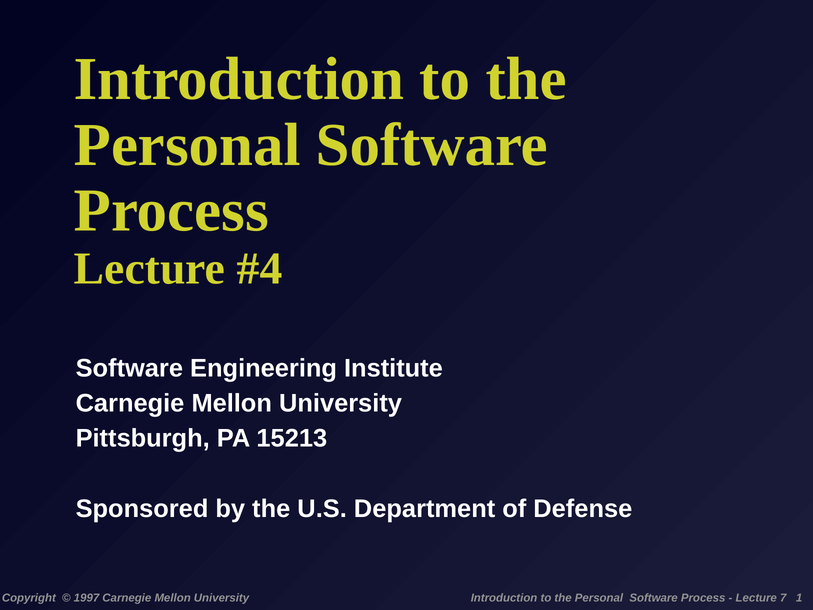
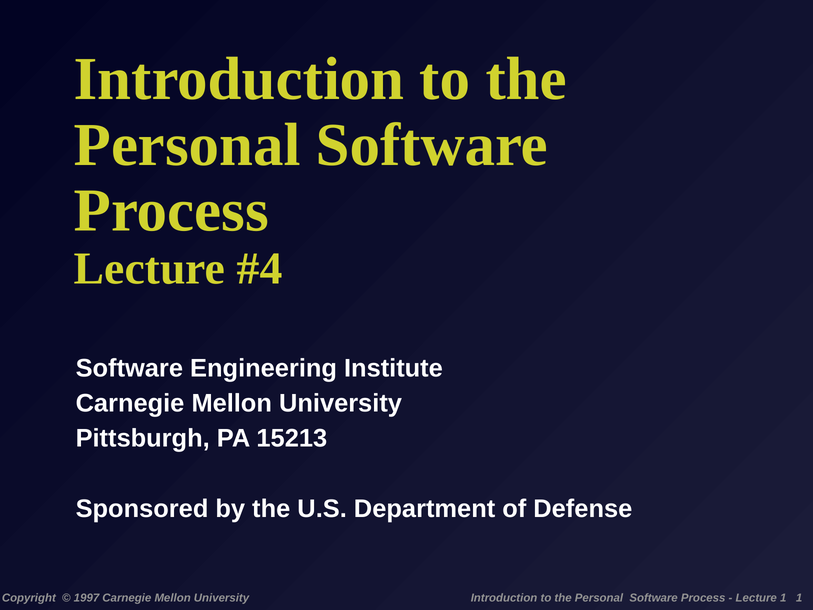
Lecture 7: 7 -> 1
